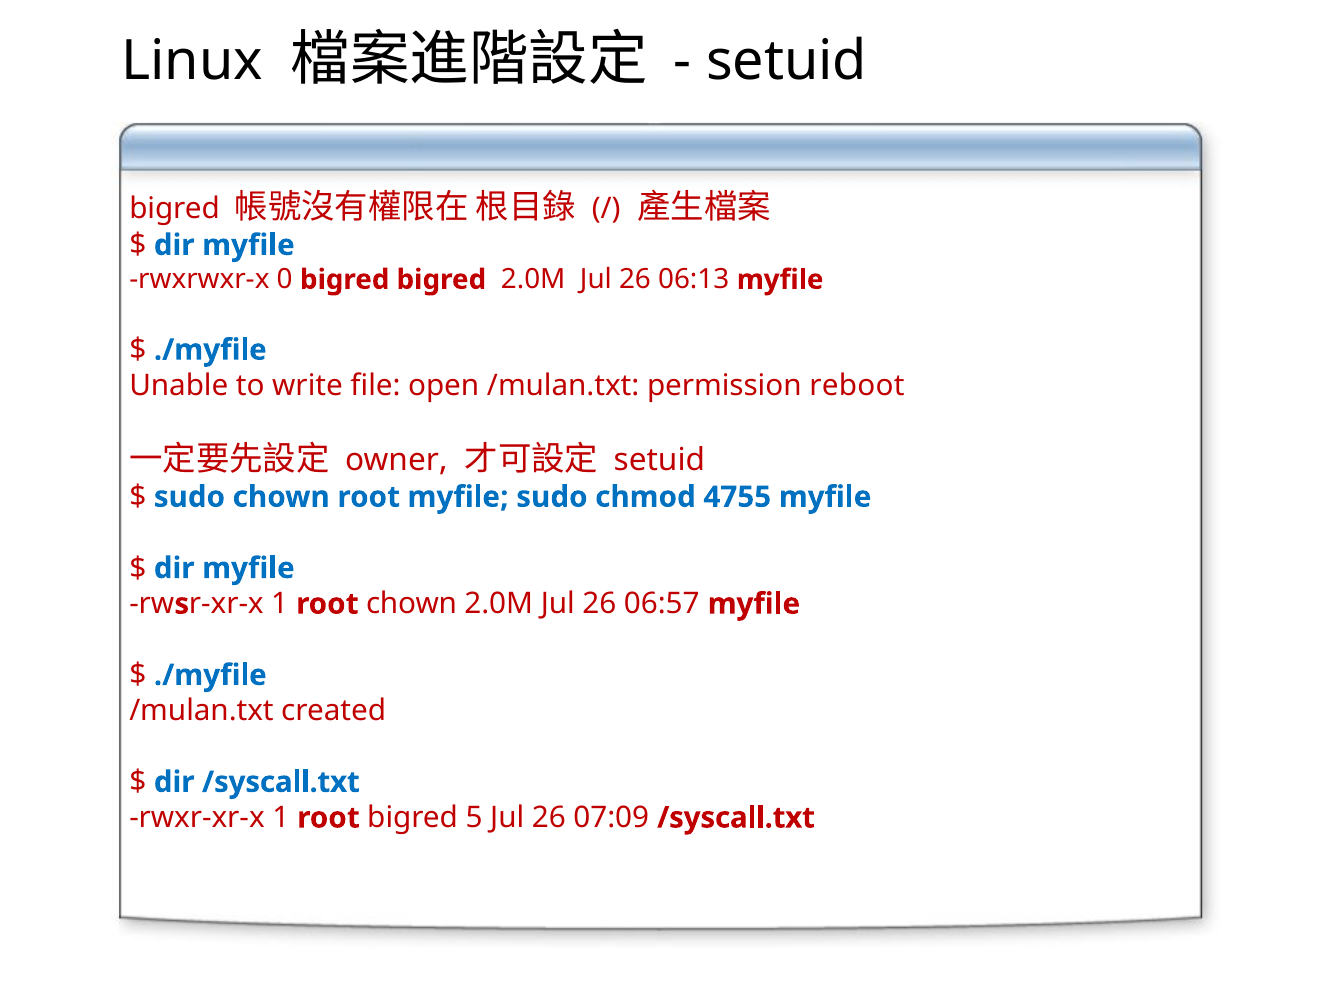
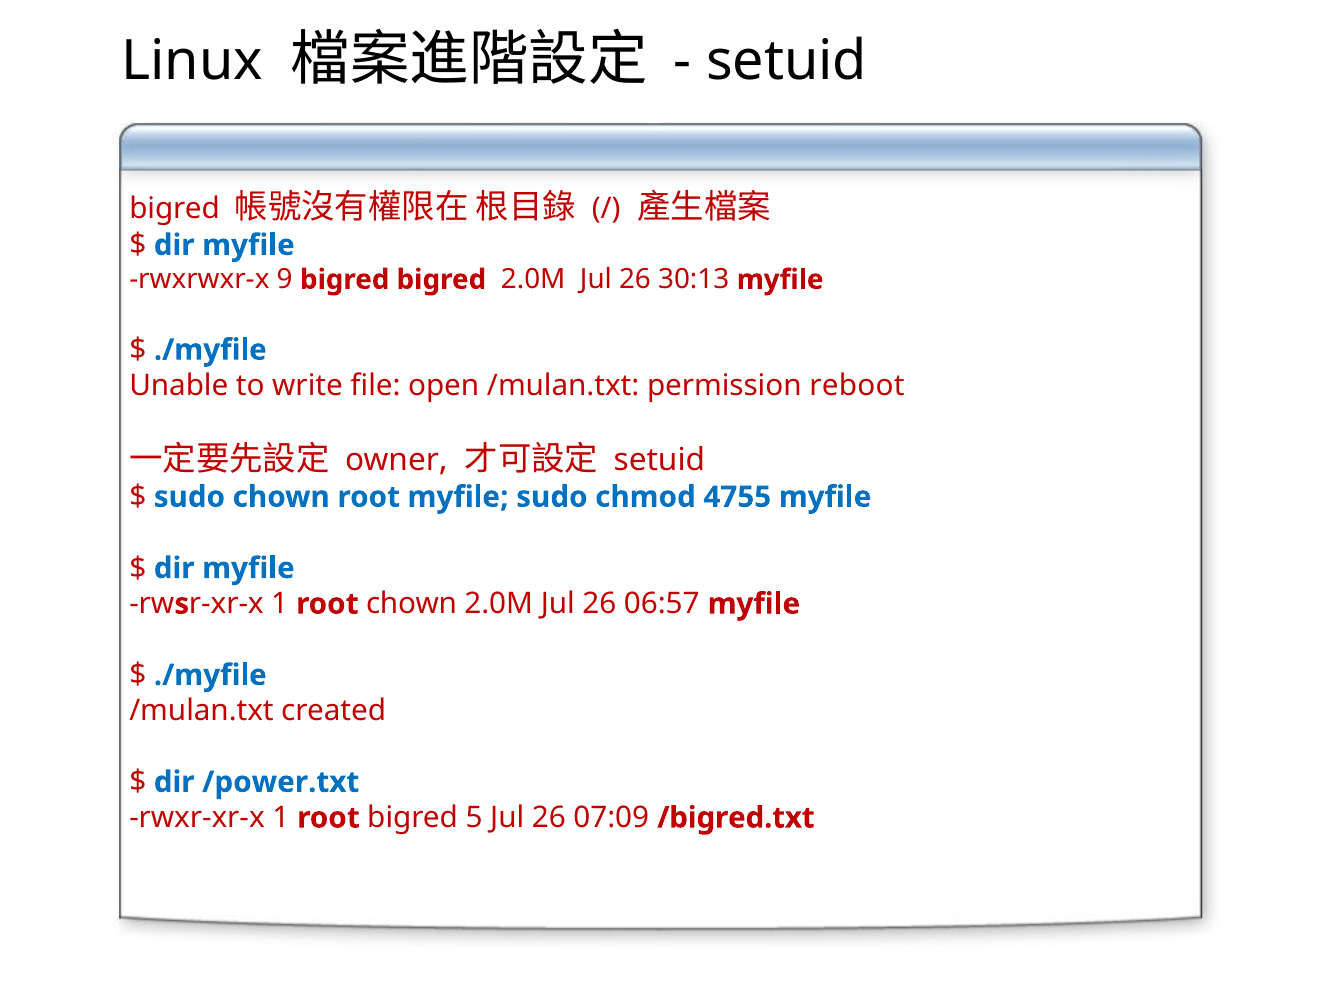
0: 0 -> 9
06:13: 06:13 -> 30:13
dir /syscall.txt: /syscall.txt -> /power.txt
07:09 /syscall.txt: /syscall.txt -> /bigred.txt
